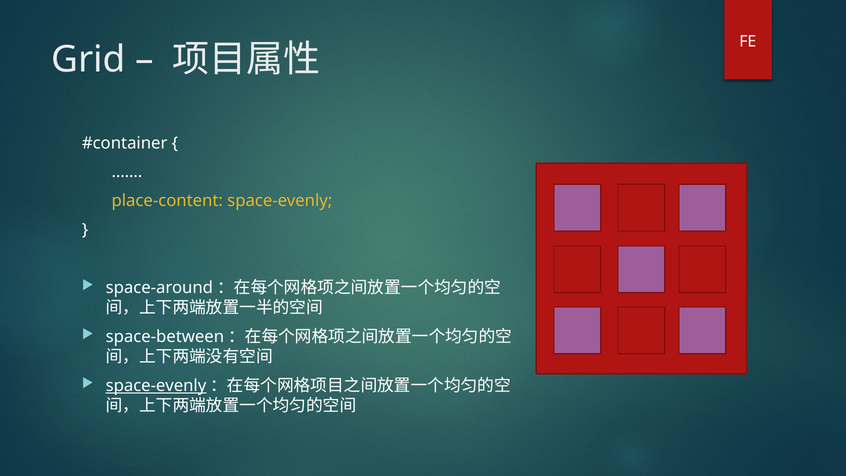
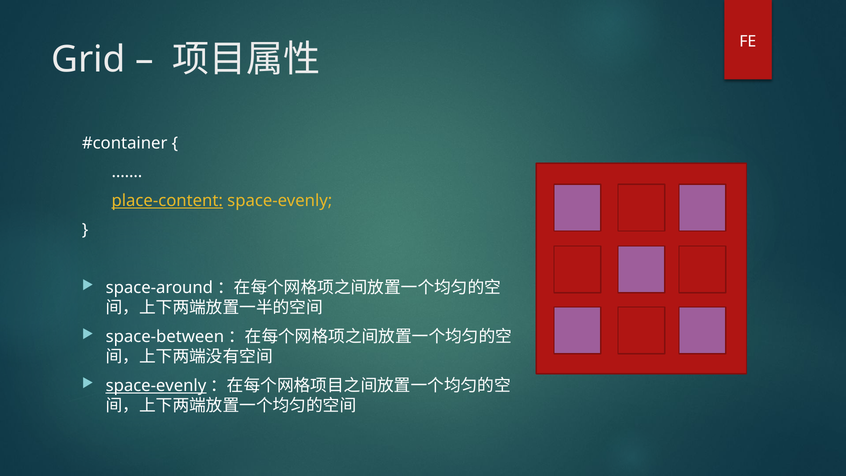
place-content underline: none -> present
